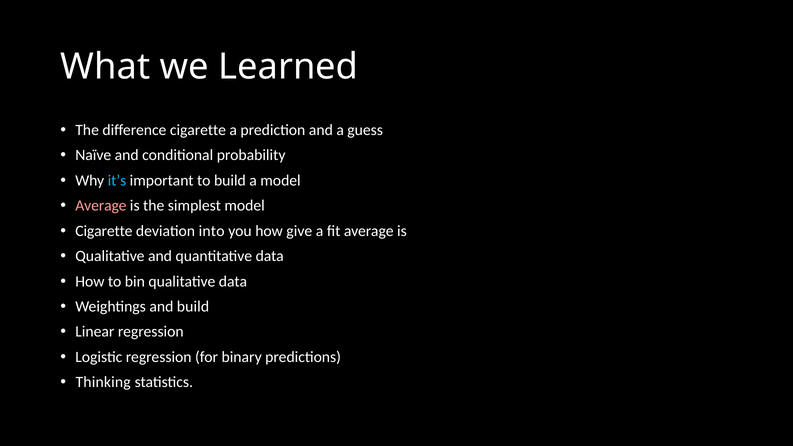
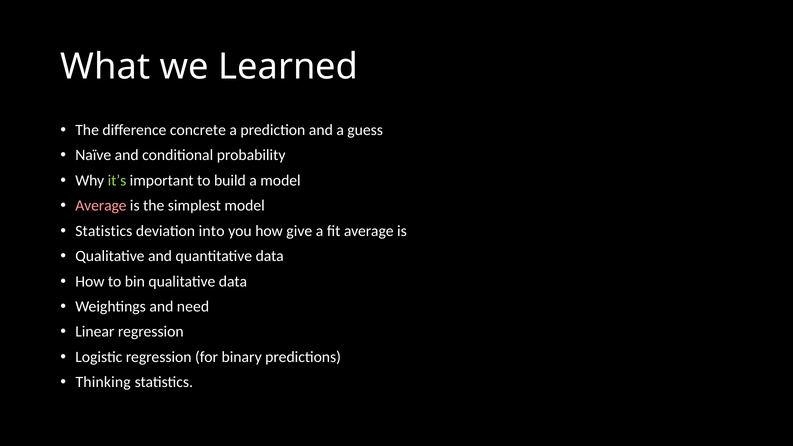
difference cigarette: cigarette -> concrete
it’s colour: light blue -> light green
Cigarette at (104, 231): Cigarette -> Statistics
and build: build -> need
